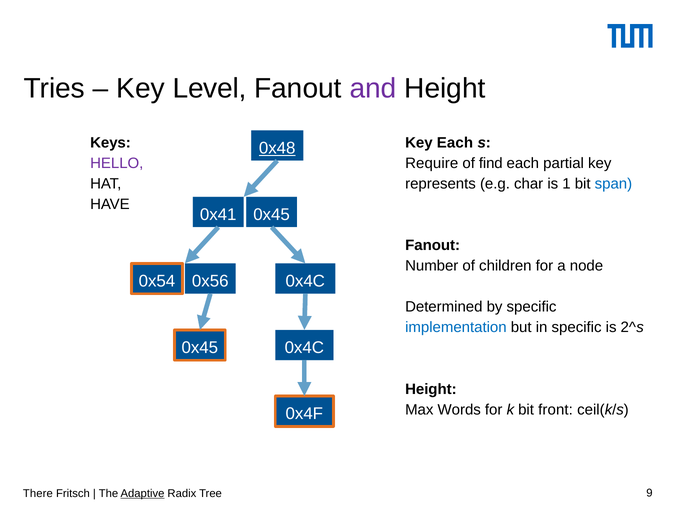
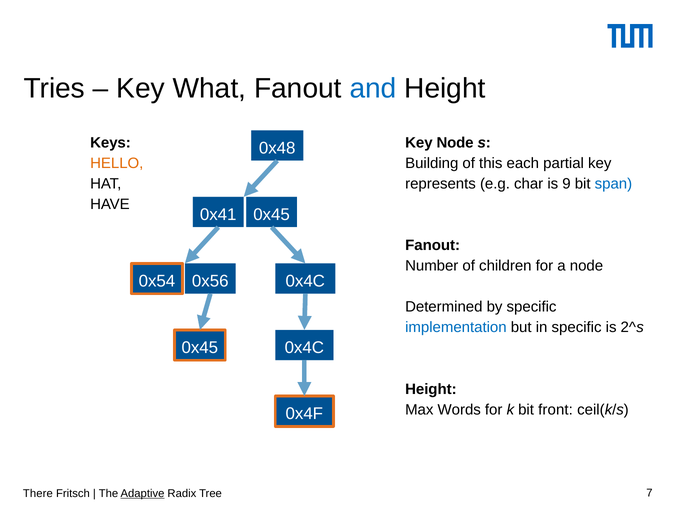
Level: Level -> What
and colour: purple -> blue
Key Each: Each -> Node
0x48 underline: present -> none
HELLO colour: purple -> orange
Require: Require -> Building
find: find -> this
1: 1 -> 9
9: 9 -> 7
